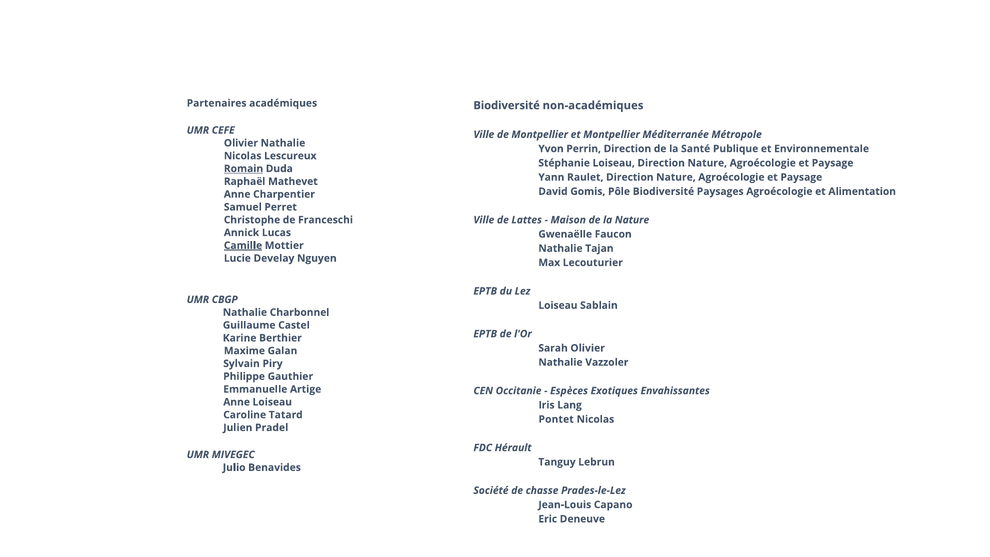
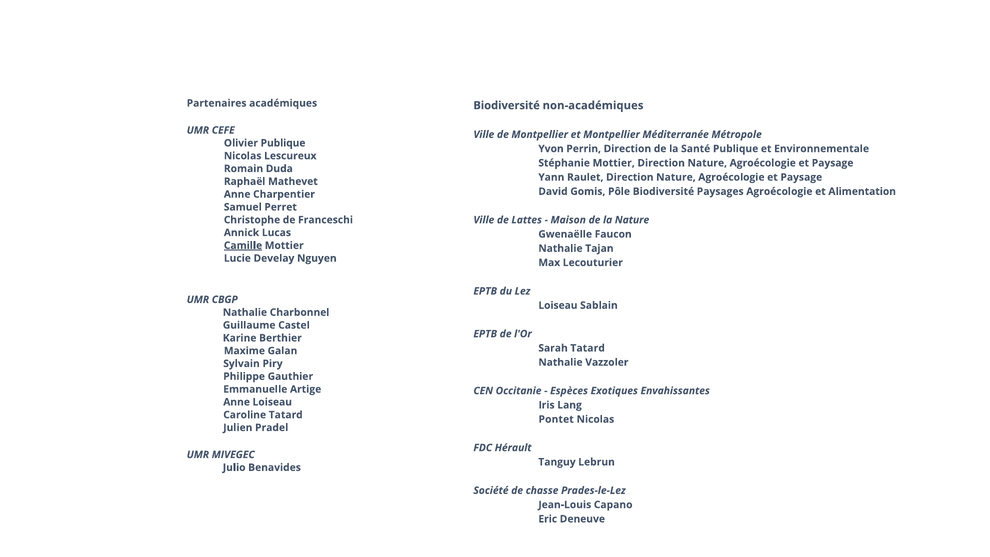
Nathalie at (283, 143): Nathalie -> Publique
Stéphanie Loiseau: Loiseau -> Mottier
Romain underline: present -> none
Sarah Olivier: Olivier -> Tatard
